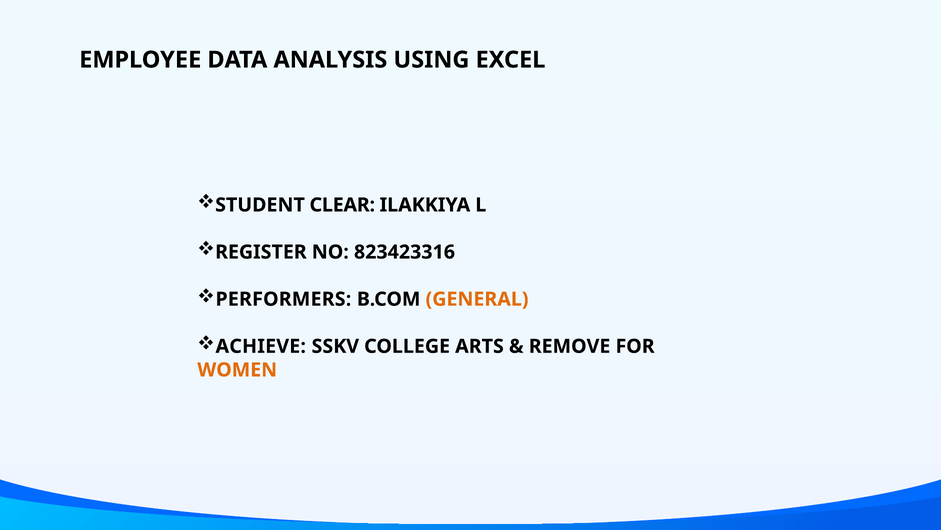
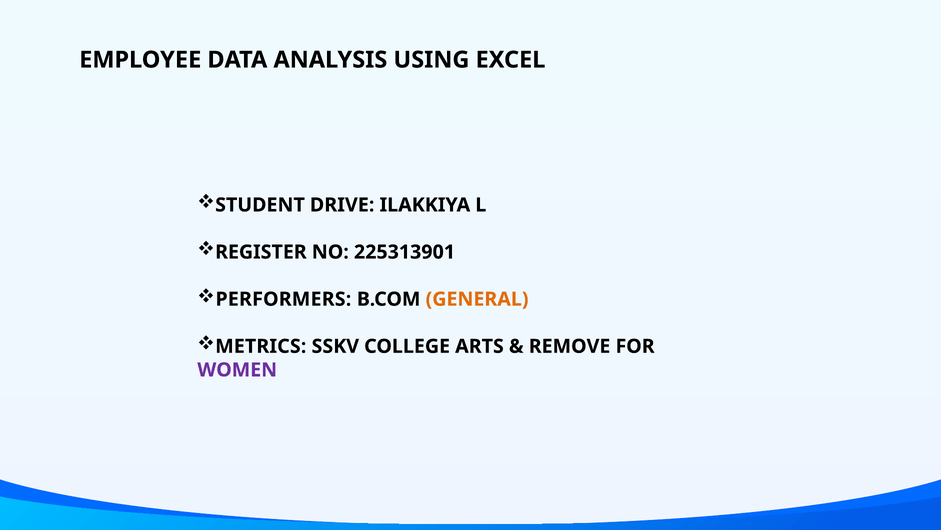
CLEAR: CLEAR -> DRIVE
823423316: 823423316 -> 225313901
ACHIEVE: ACHIEVE -> METRICS
WOMEN colour: orange -> purple
